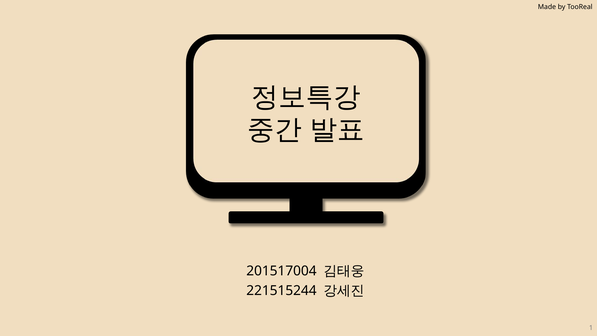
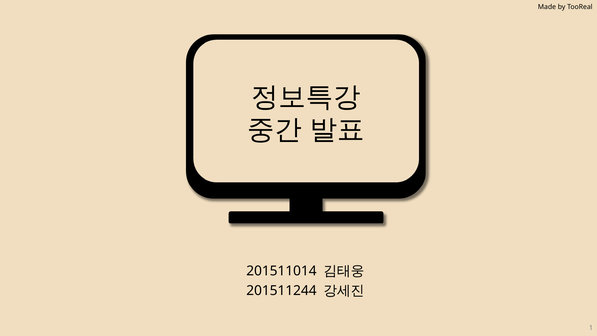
201517004: 201517004 -> 201511014
221515244: 221515244 -> 201511244
